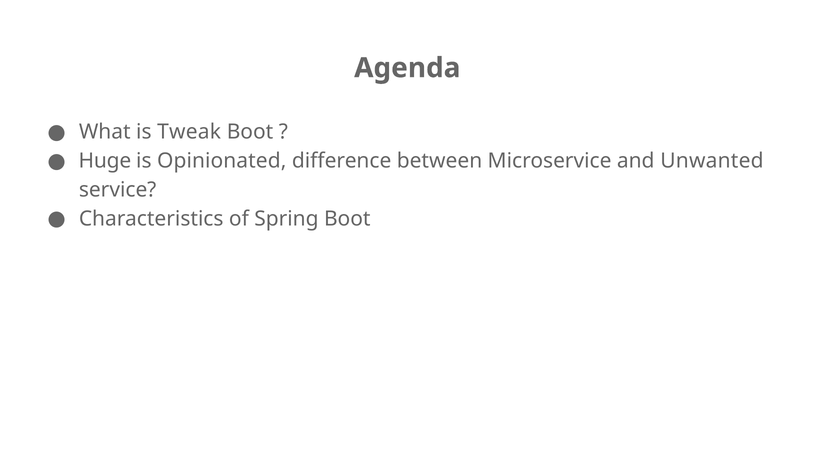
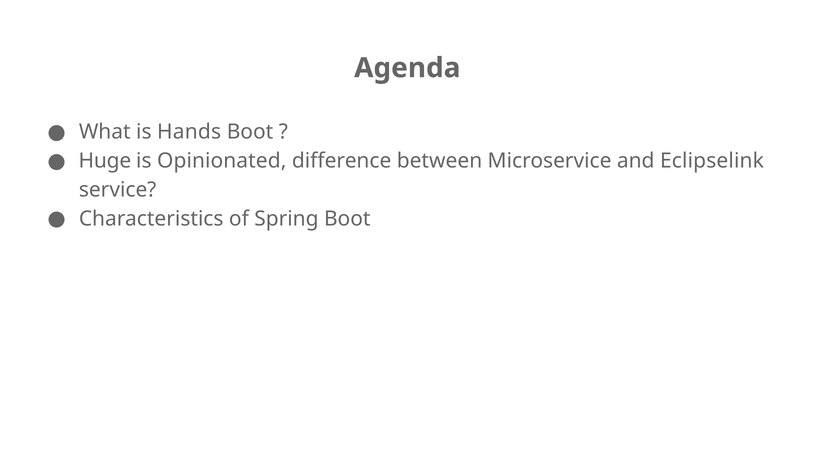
Tweak: Tweak -> Hands
Unwanted: Unwanted -> Eclipselink
